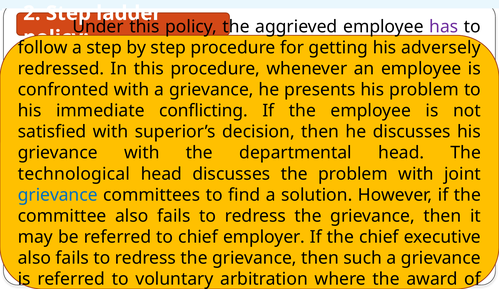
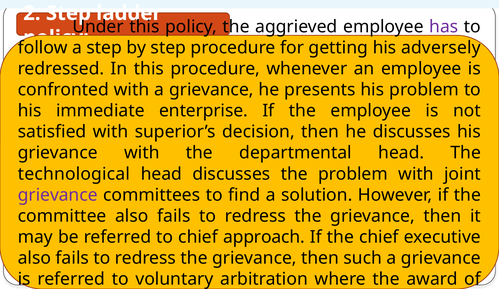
conflicting: conflicting -> enterprise
grievance at (58, 195) colour: blue -> purple
employer: employer -> approach
